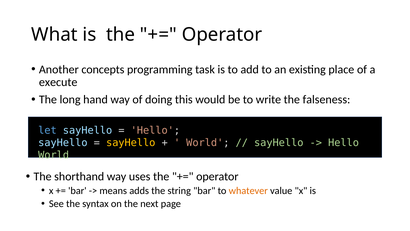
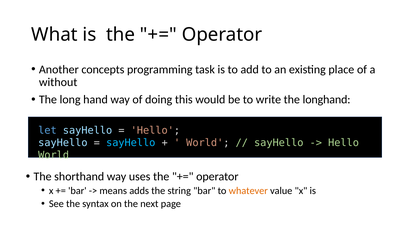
execute: execute -> without
falseness: falseness -> longhand
sayHello at (131, 142) colour: yellow -> light blue
